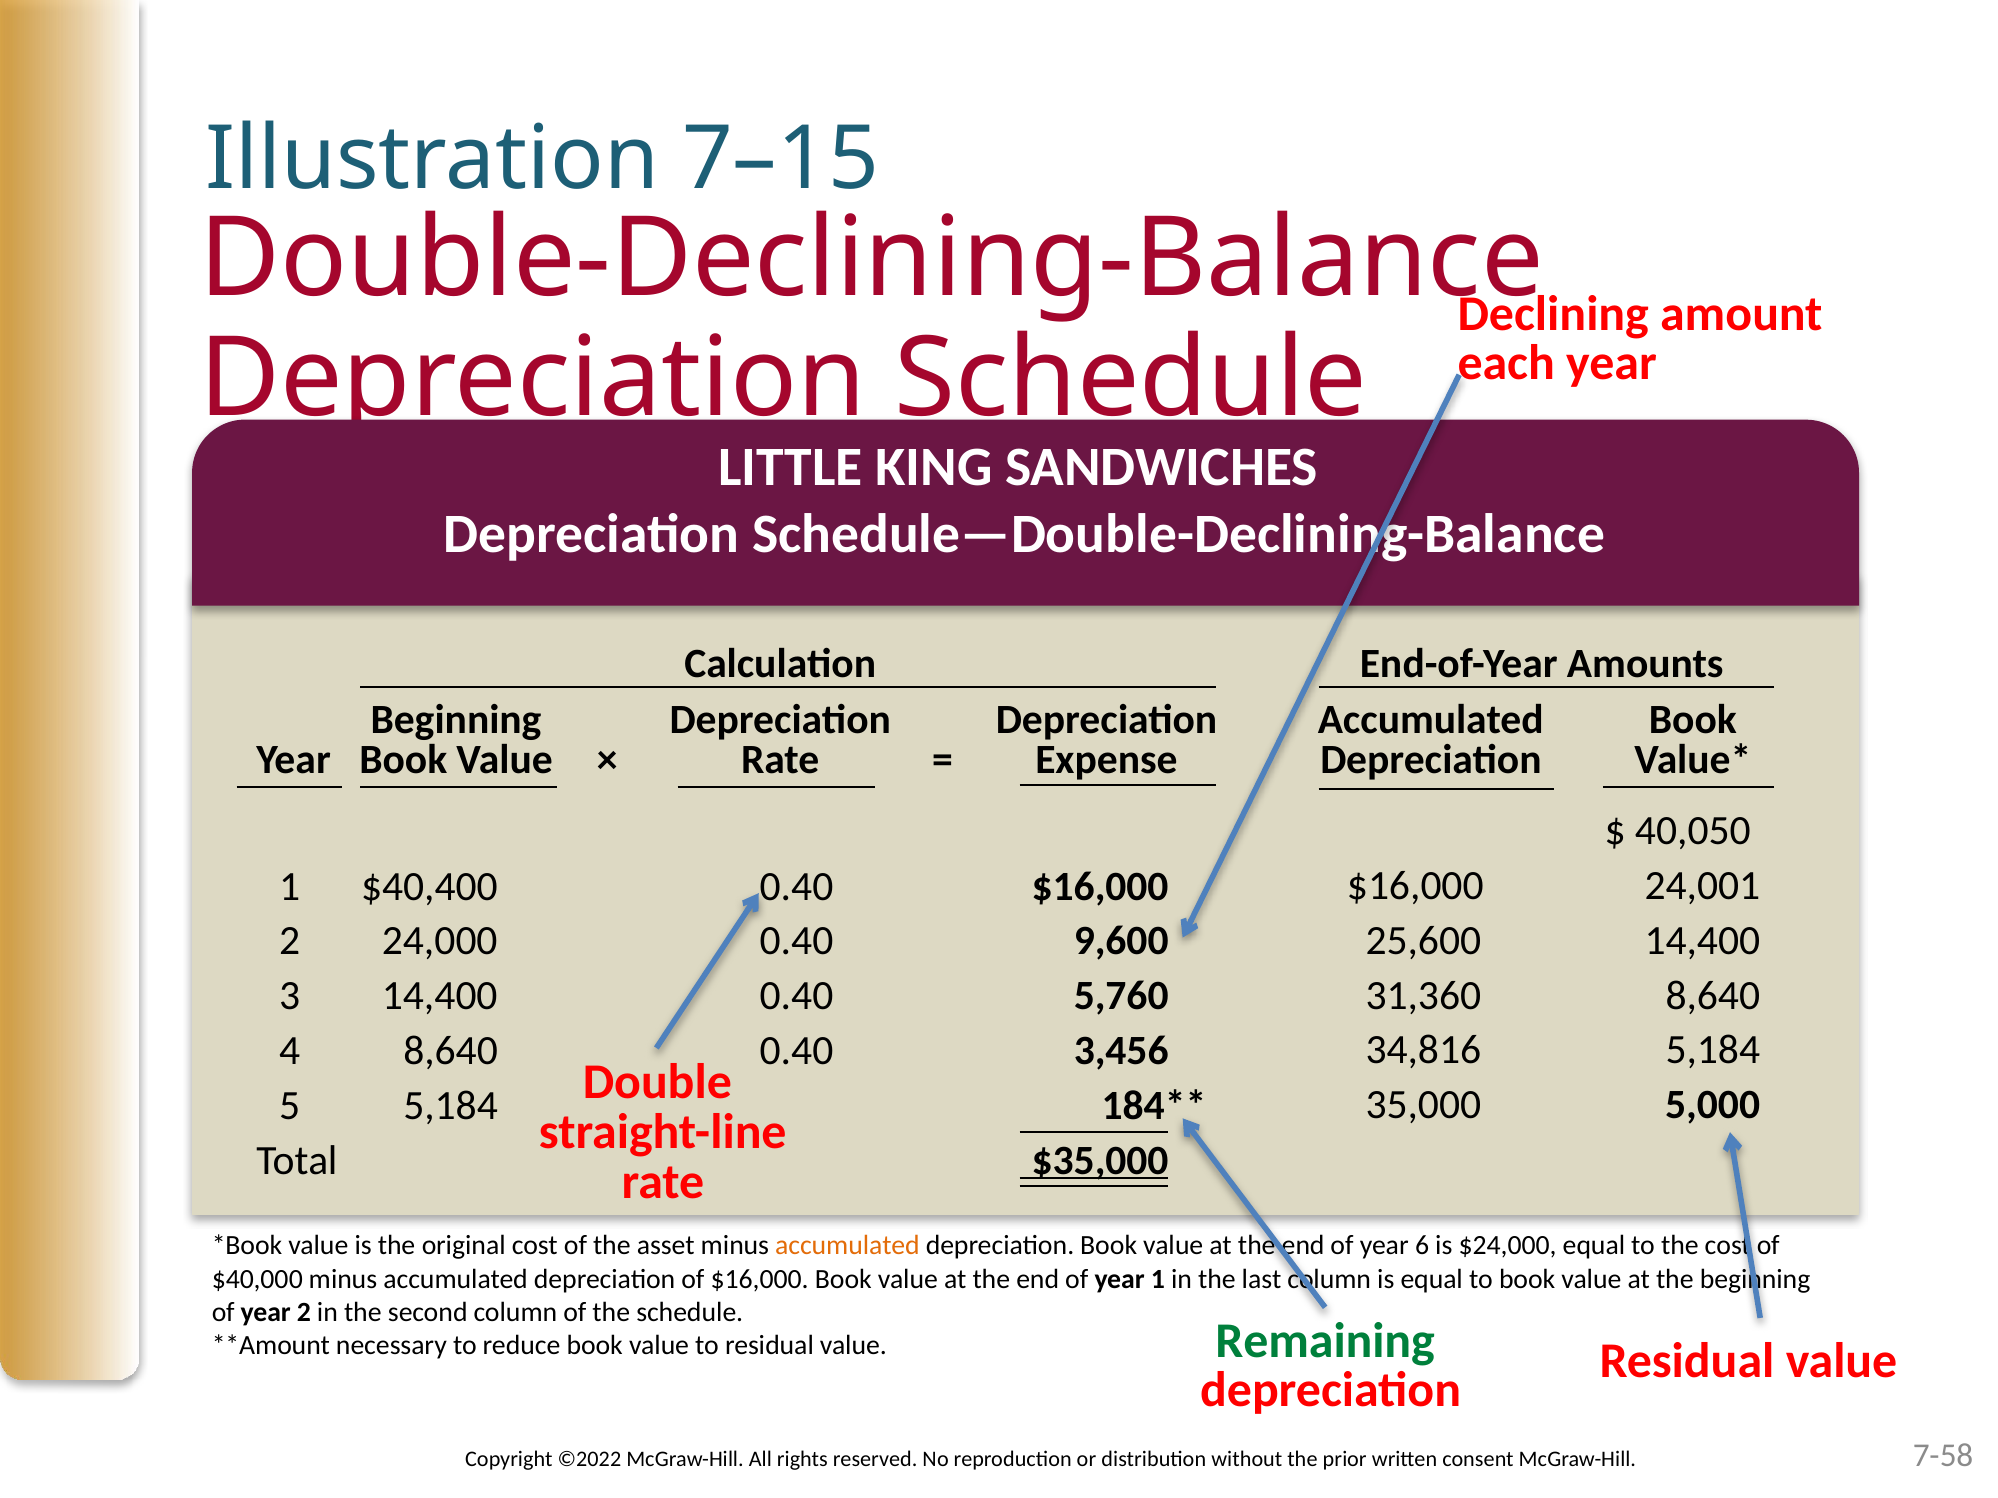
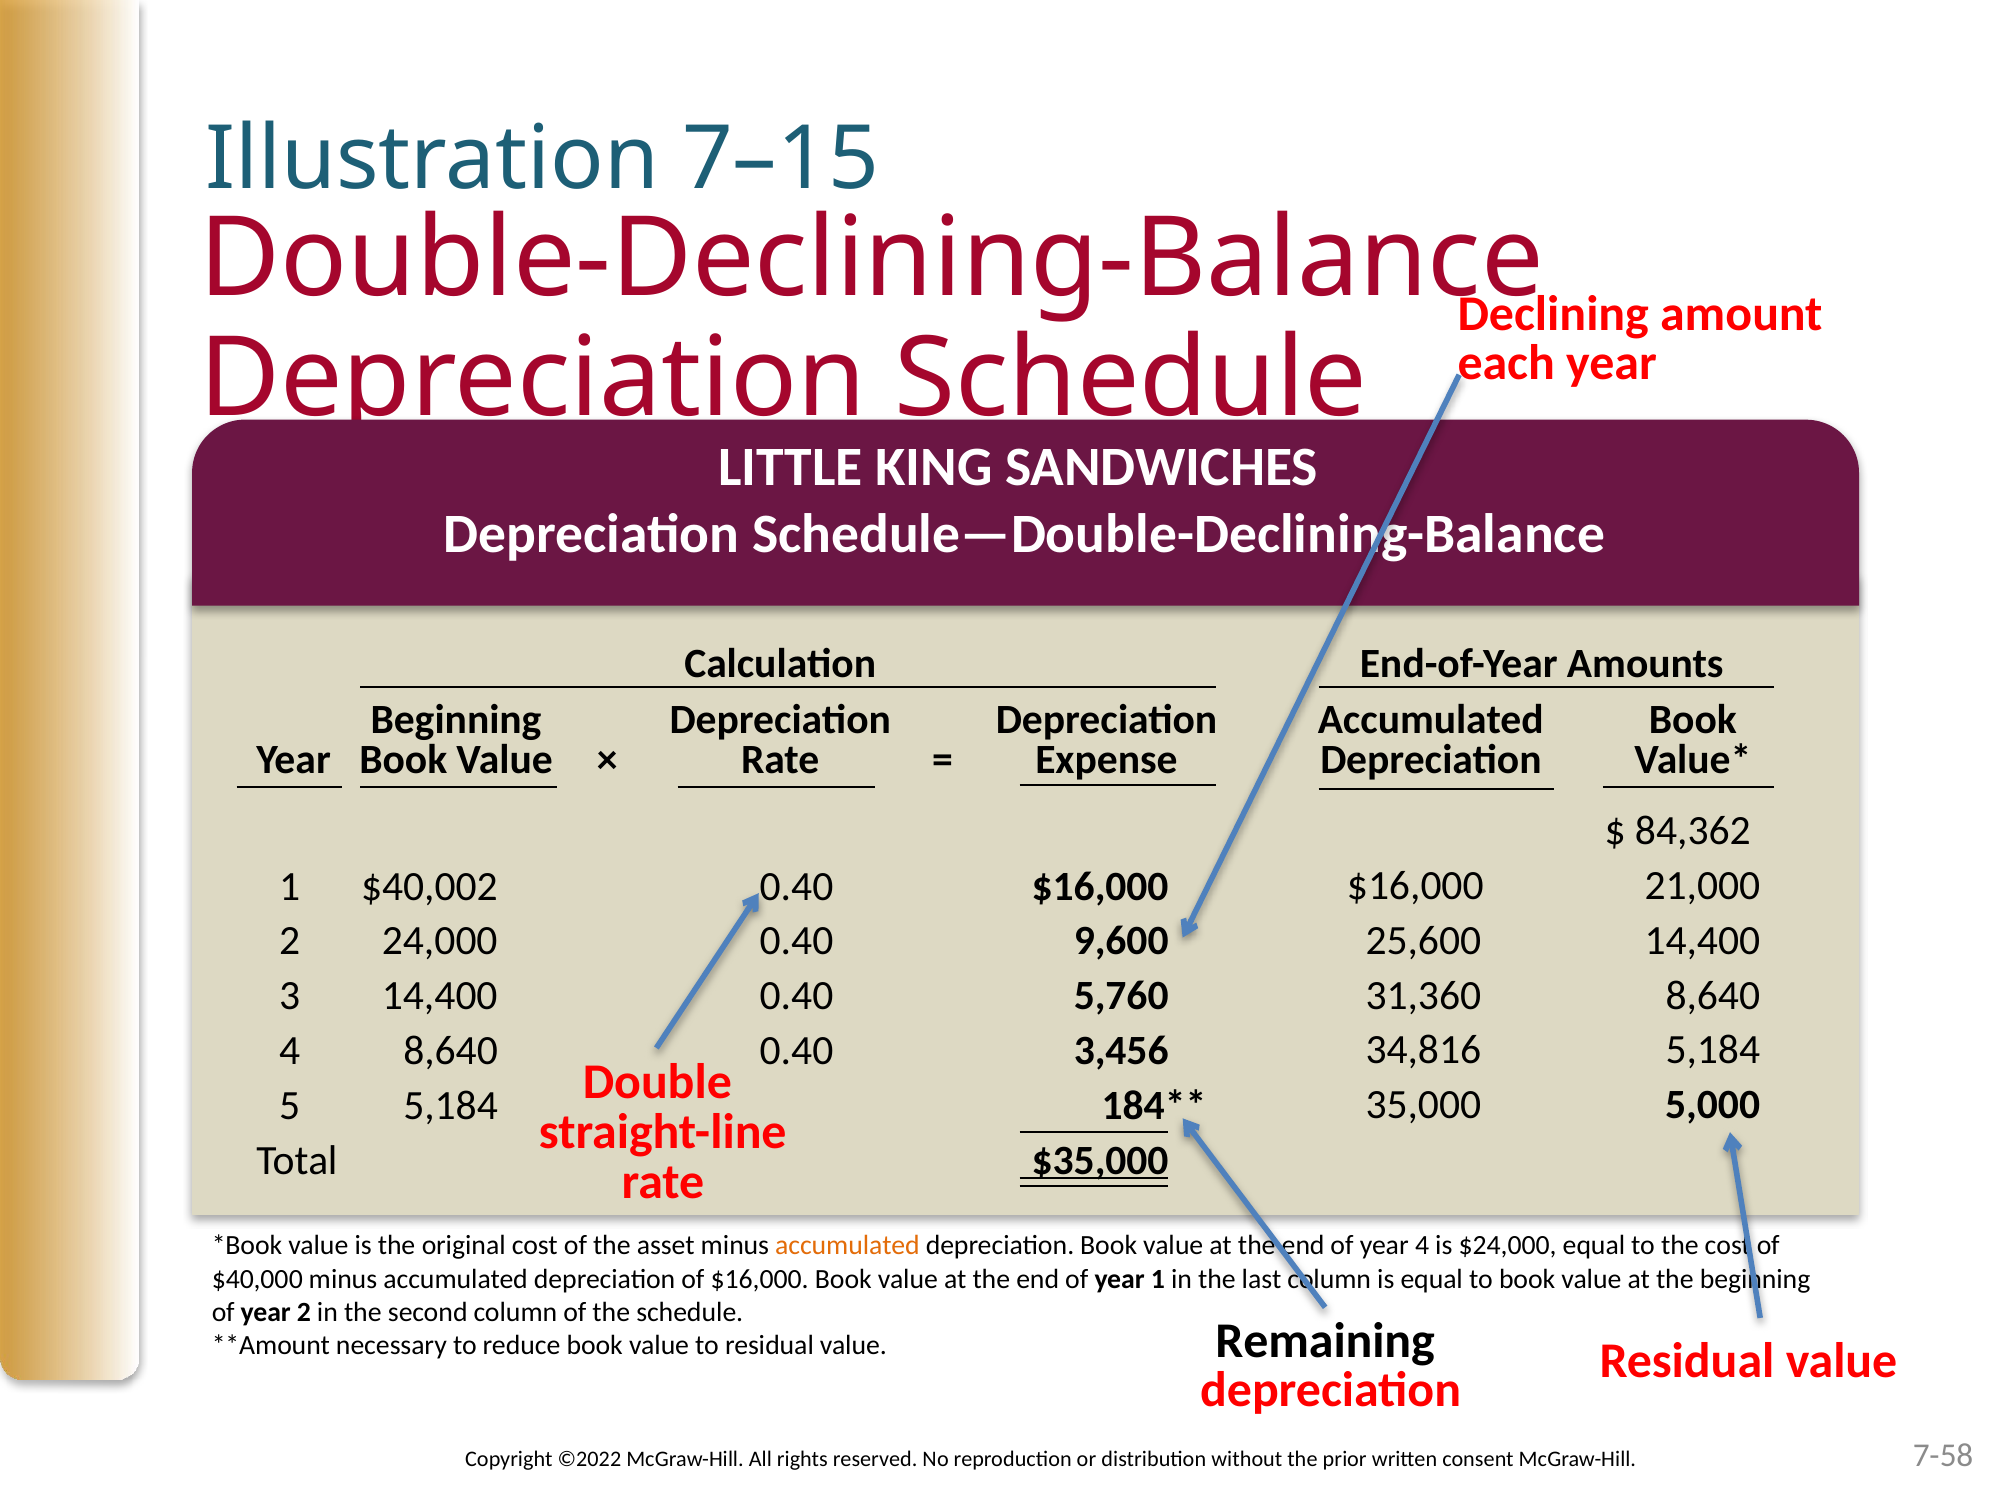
40,050: 40,050 -> 84,362
24,001: 24,001 -> 21,000
$40,400: $40,400 -> $40,002
year 6: 6 -> 4
Remaining colour: green -> black
